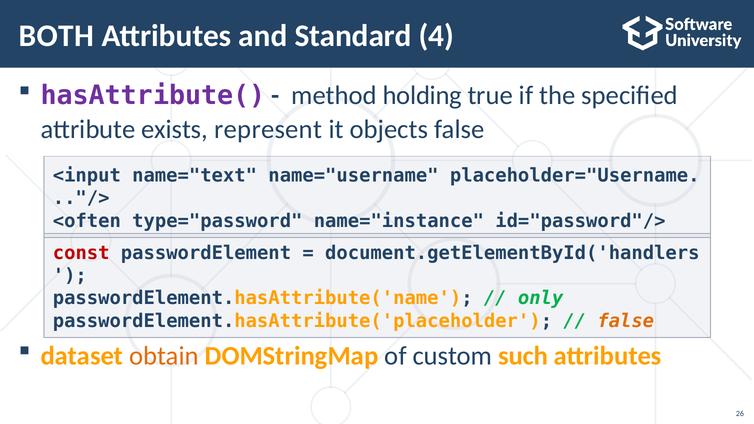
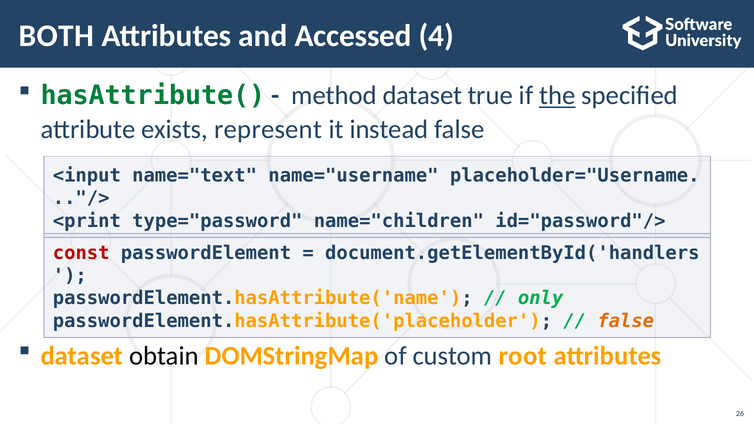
Standard: Standard -> Accessed
hasAttribute( colour: purple -> green
method holding: holding -> dataset
the underline: none -> present
objects: objects -> instead
<often: <often -> <print
name="instance: name="instance -> name="children
obtain colour: orange -> black
such: such -> root
